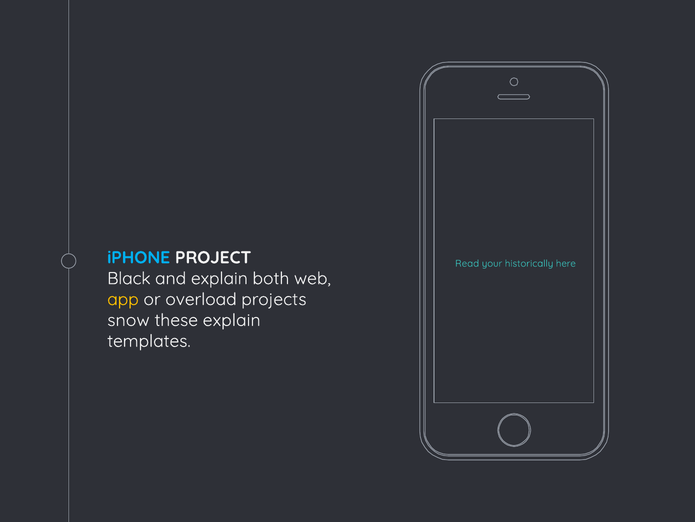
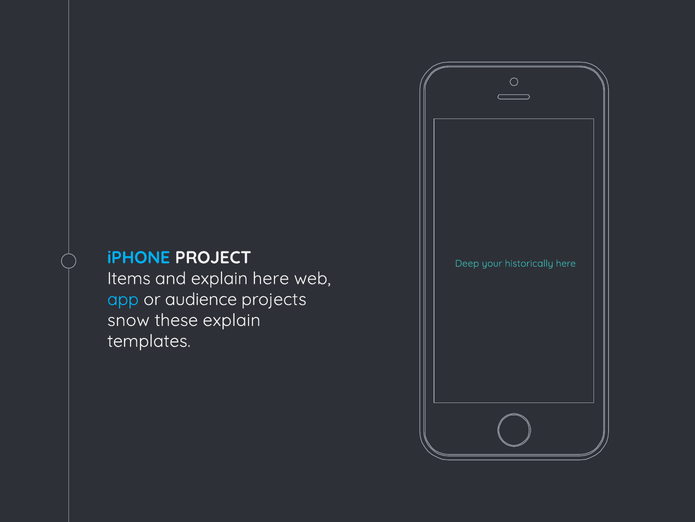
Read: Read -> Deep
Black: Black -> Items
explain both: both -> here
app colour: yellow -> light blue
overload: overload -> audience
